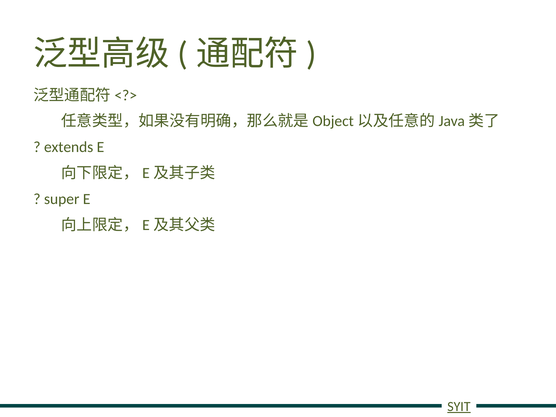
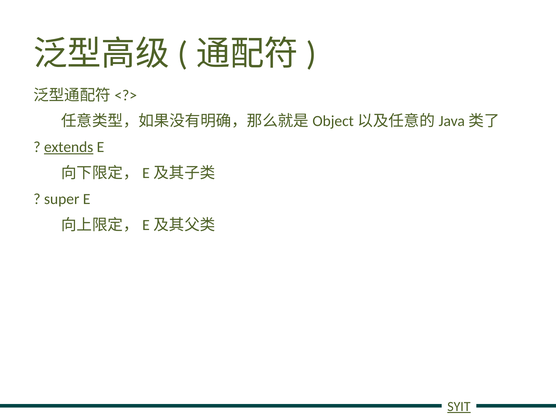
extends underline: none -> present
